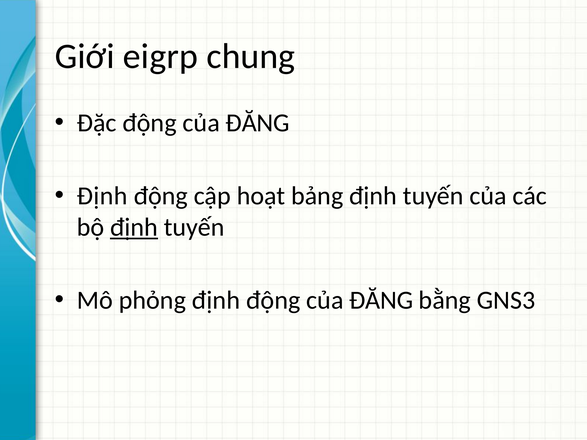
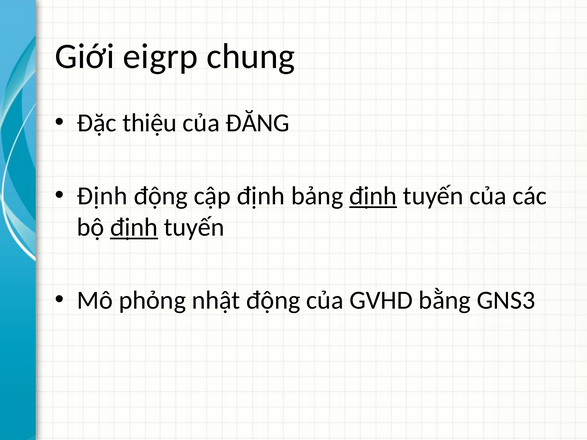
Đặc động: động -> thiệu
cập hoạt: hoạt -> định
định at (373, 196) underline: none -> present
phỏng định: định -> nhật
ĐĂNG at (381, 300): ĐĂNG -> GVHD
